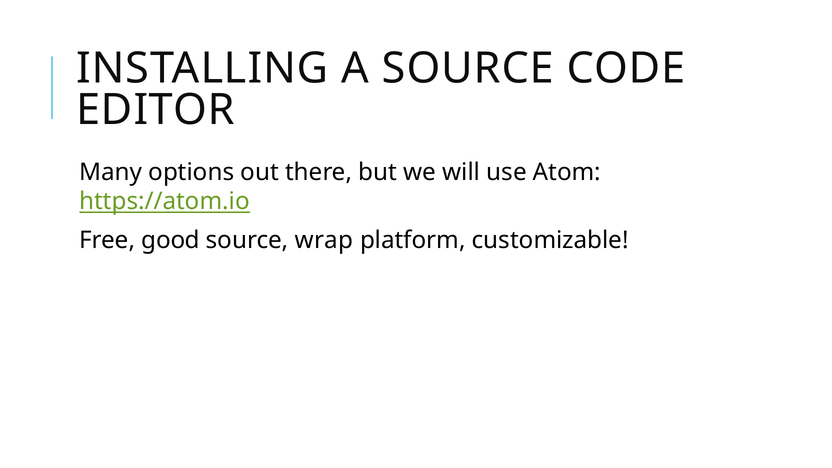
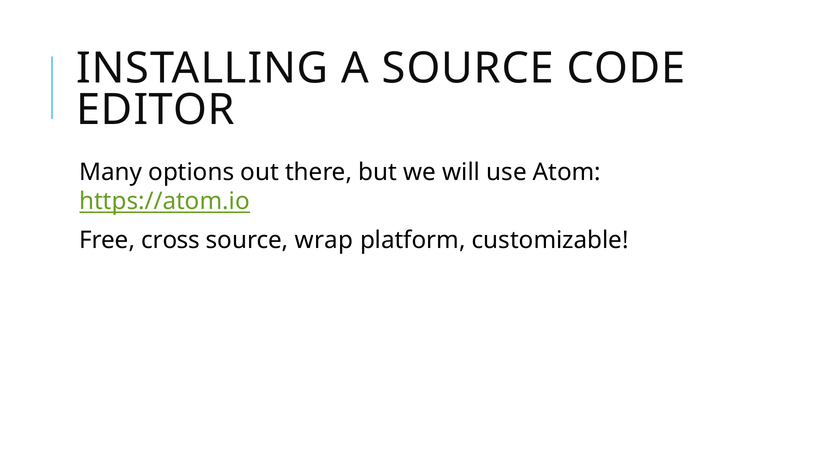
good: good -> cross
